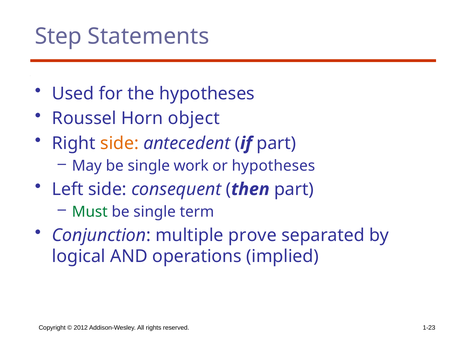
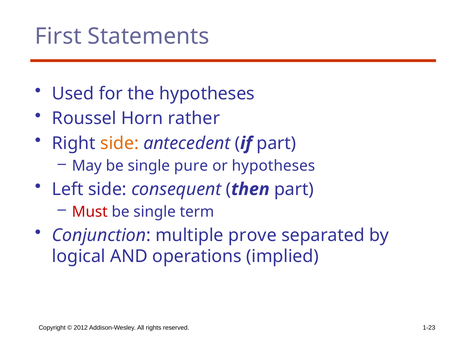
Step: Step -> First
object: object -> rather
work: work -> pure
Must colour: green -> red
